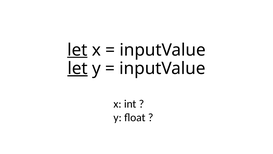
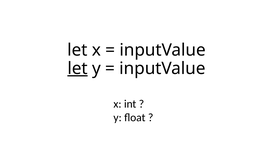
let at (77, 50) underline: present -> none
